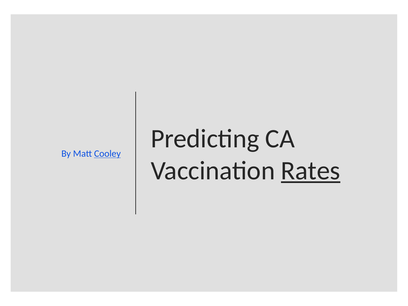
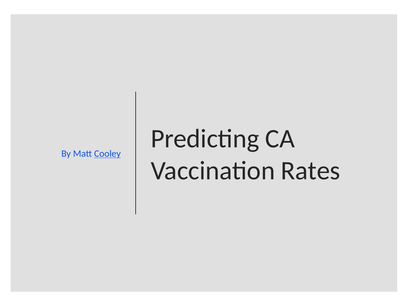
Rates underline: present -> none
